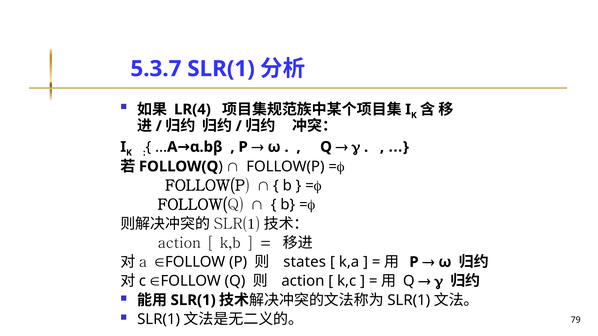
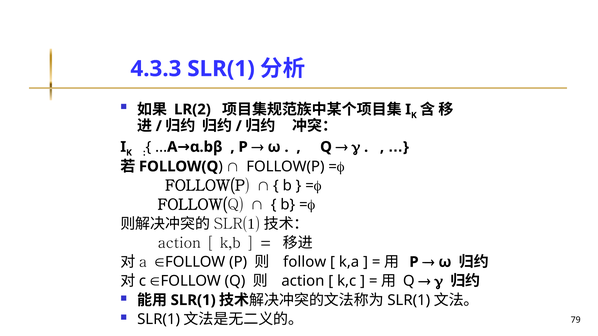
5.3.7: 5.3.7 -> 4.3.3
LR(4: LR(4 -> LR(2
states at (305, 262): states -> follow
